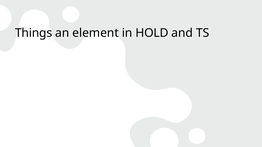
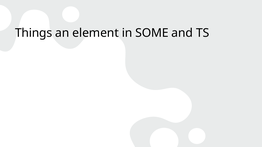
HOLD: HOLD -> SOME
